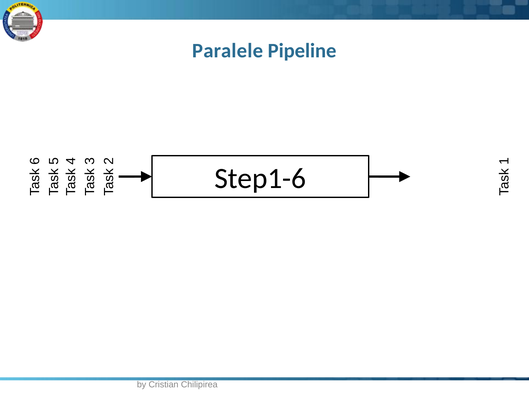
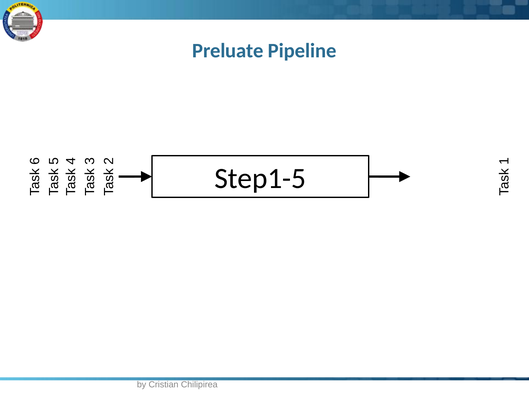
Paralele: Paralele -> Preluate
Step1-6: Step1-6 -> Step1-5
